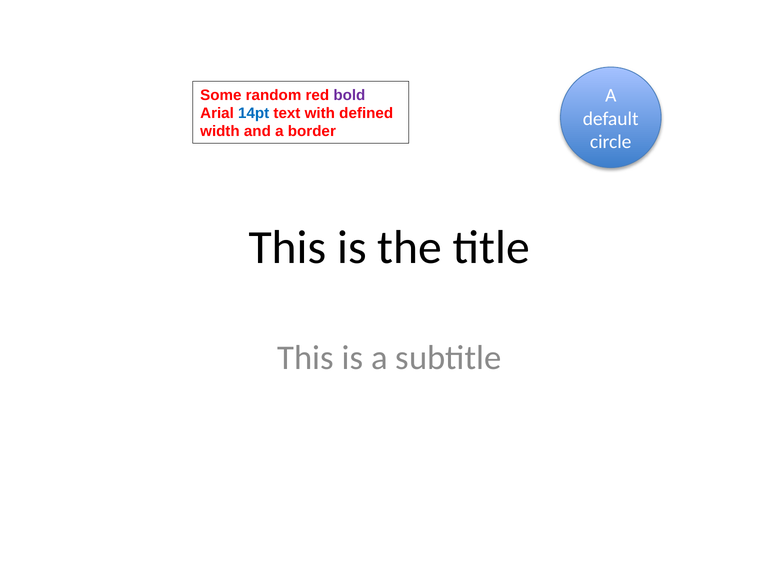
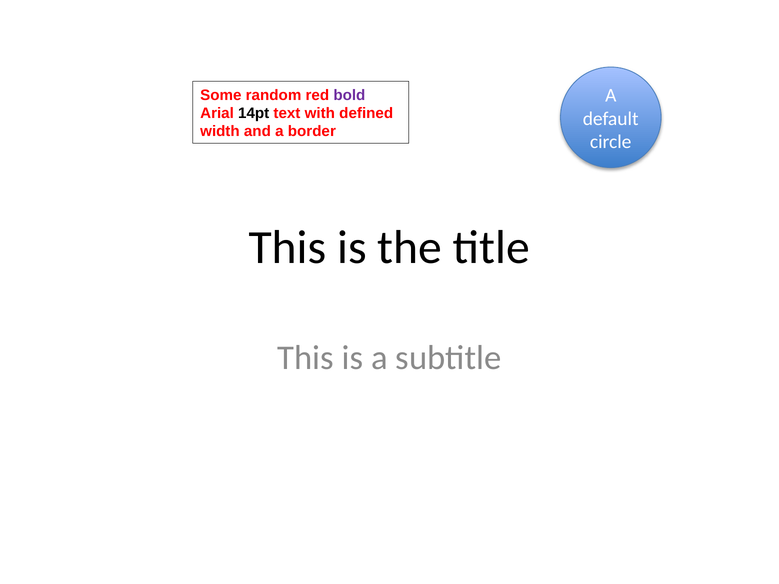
14pt colour: blue -> black
